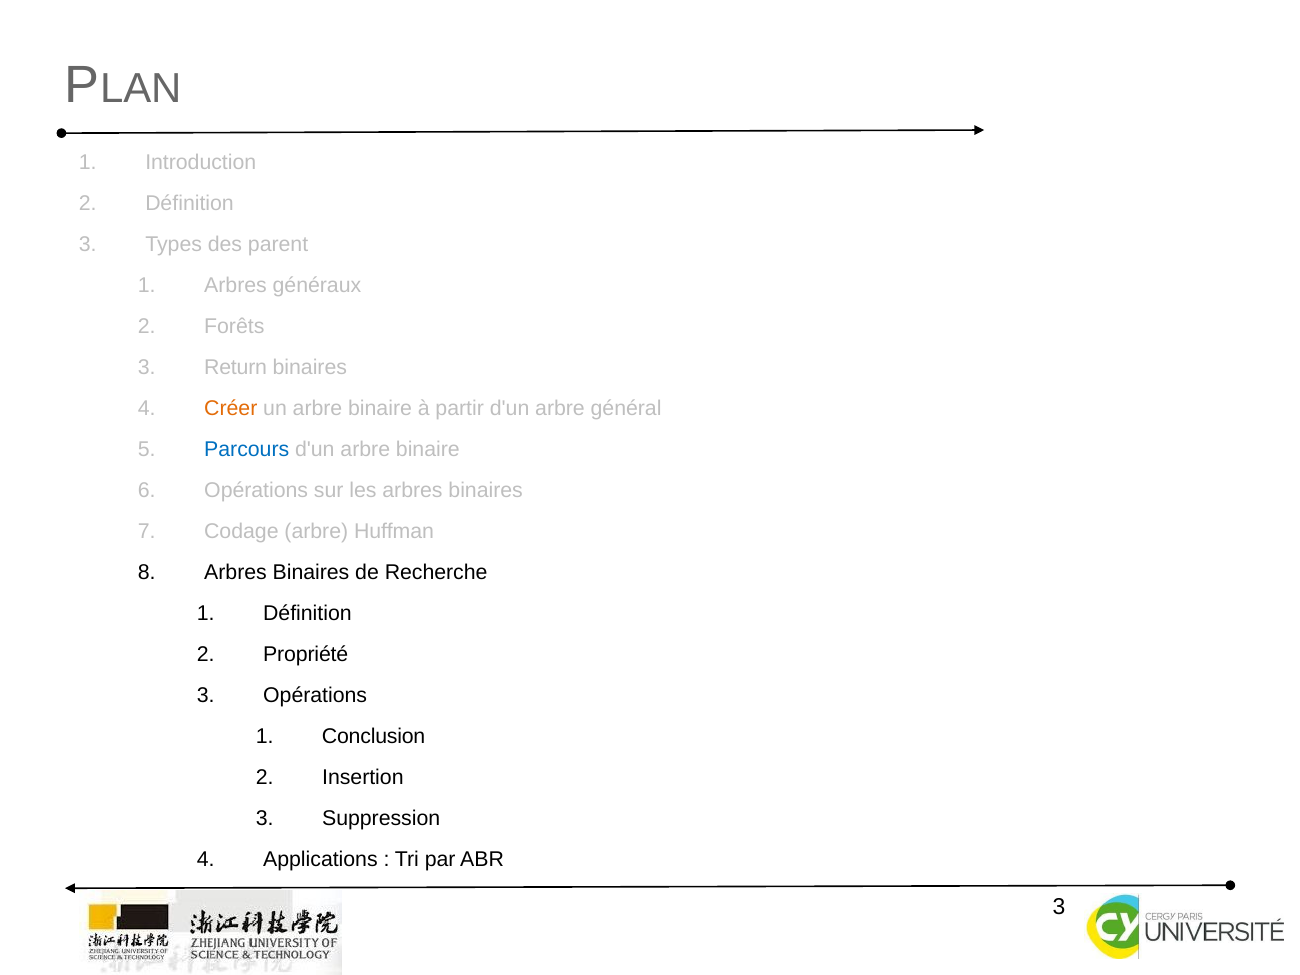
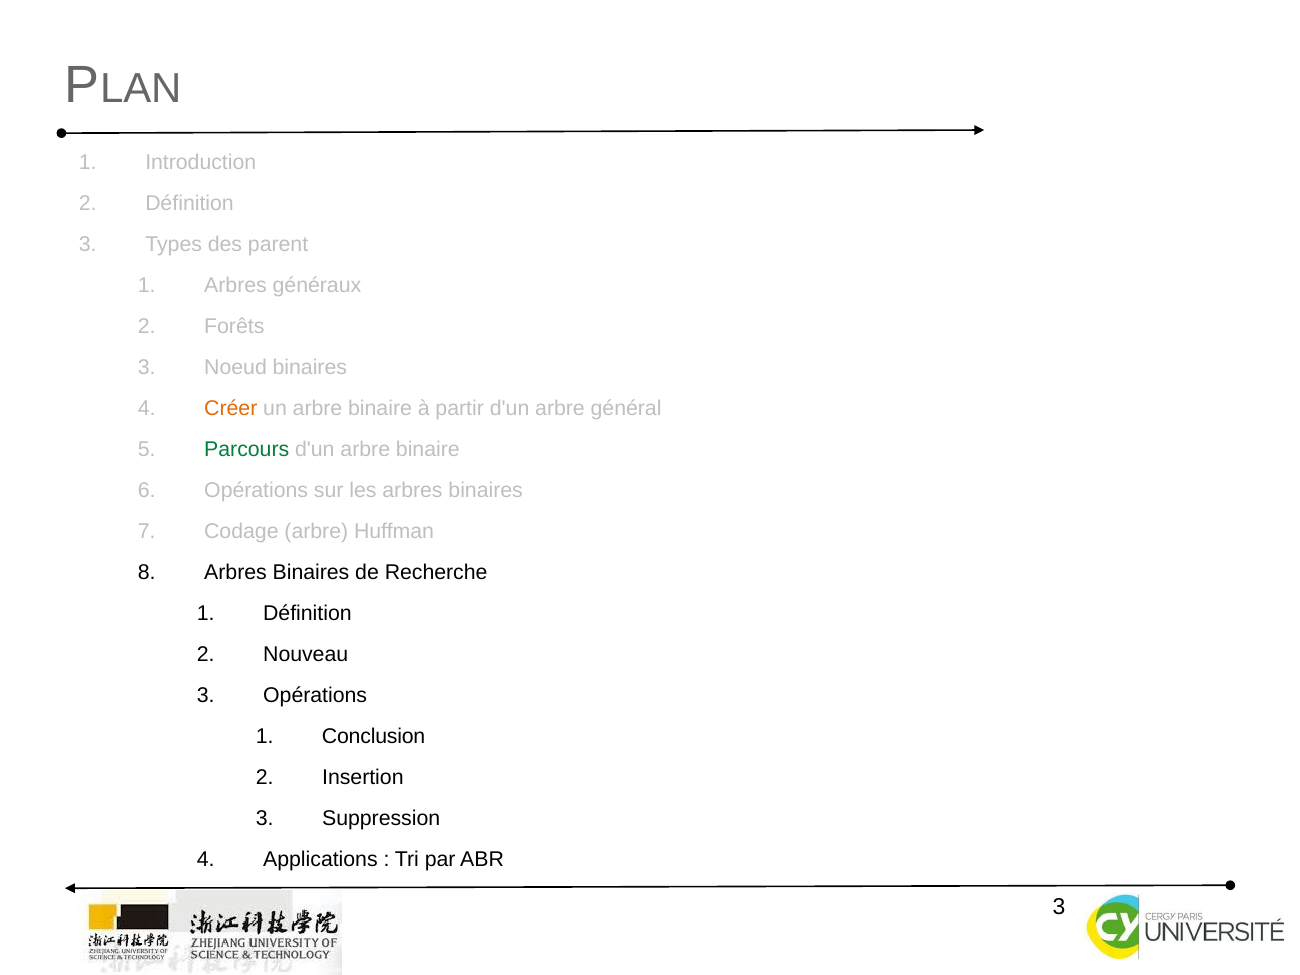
Return: Return -> Noeud
Parcours colour: blue -> green
Propriété: Propriété -> Nouveau
